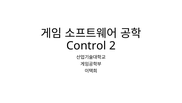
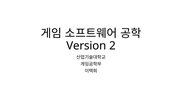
Control: Control -> Version
